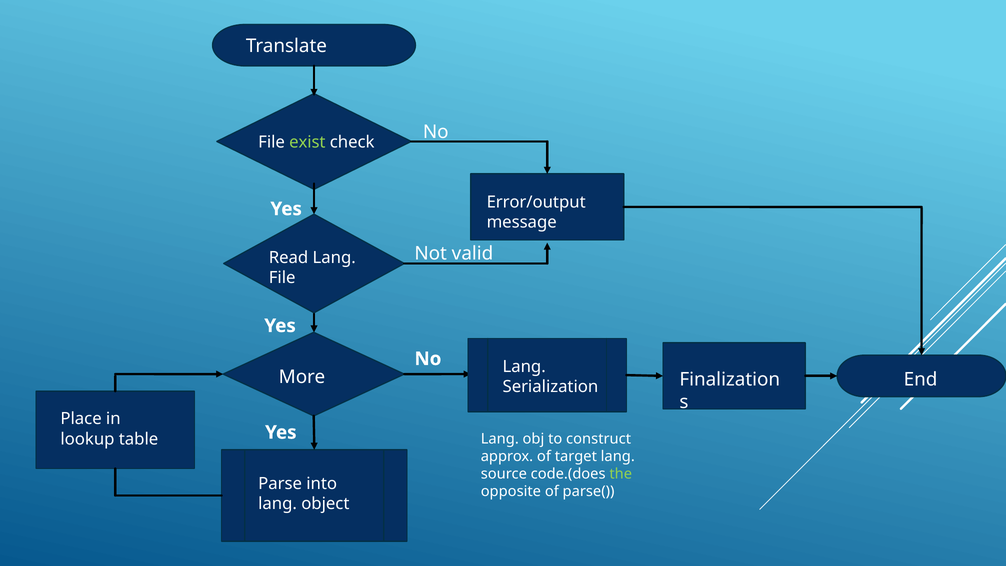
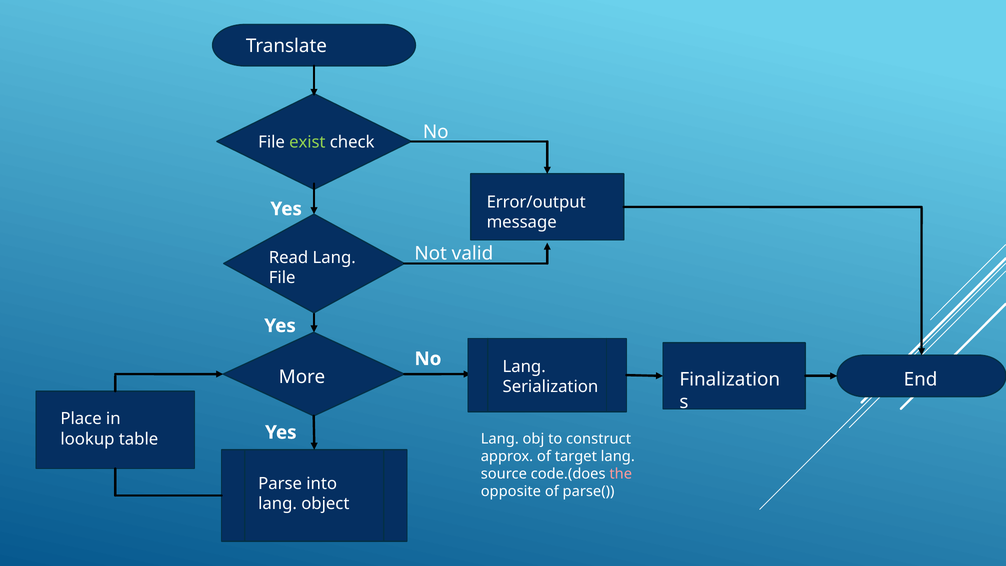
the colour: light green -> pink
